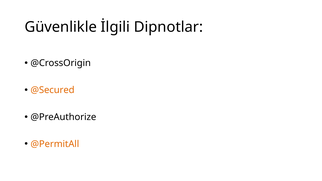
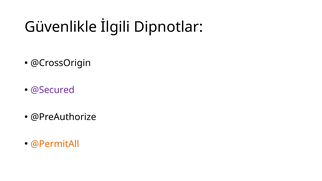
@Secured colour: orange -> purple
